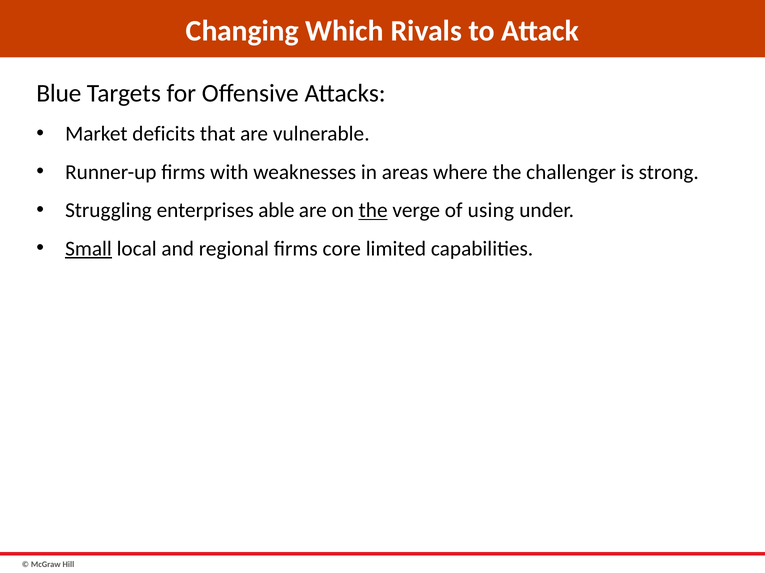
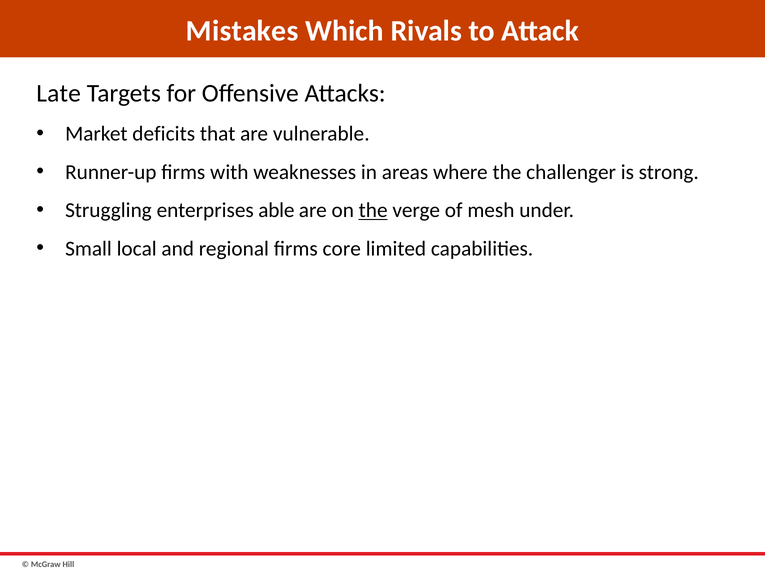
Changing: Changing -> Mistakes
Blue: Blue -> Late
using: using -> mesh
Small underline: present -> none
